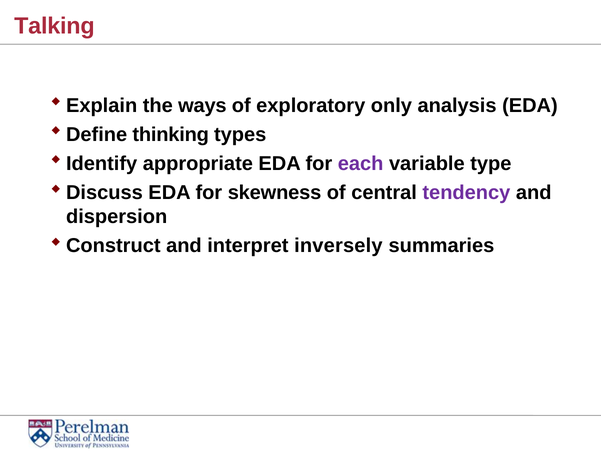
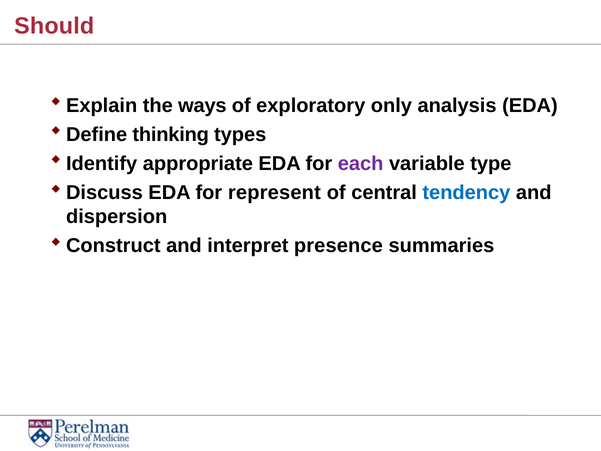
Talking: Talking -> Should
skewness: skewness -> represent
tendency colour: purple -> blue
inversely: inversely -> presence
